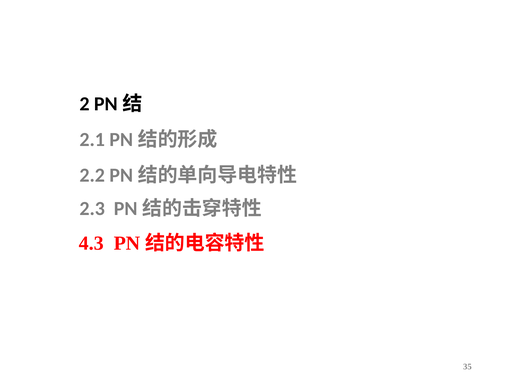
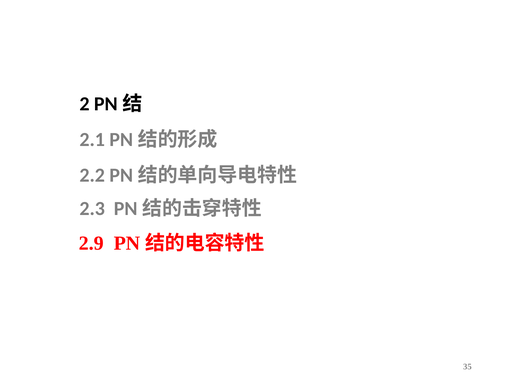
4.3: 4.3 -> 2.9
